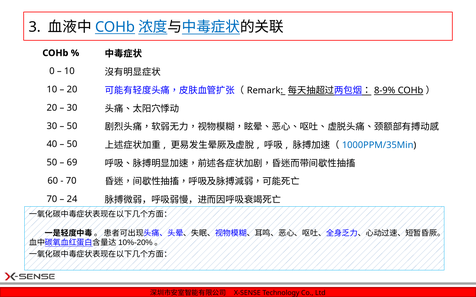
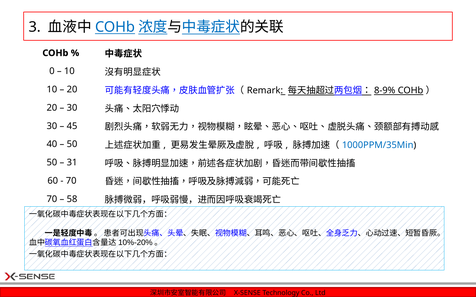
50 at (72, 126): 50 -> 45
69: 69 -> 31
24: 24 -> 58
